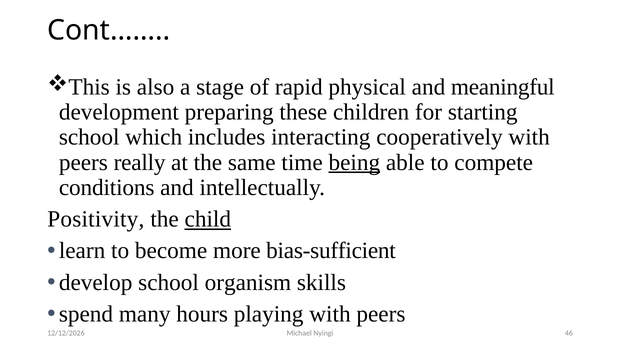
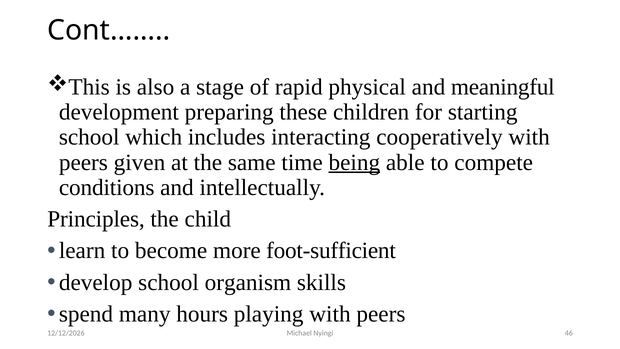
really: really -> given
Positivity: Positivity -> Principles
child underline: present -> none
bias-sufficient: bias-sufficient -> foot-sufficient
